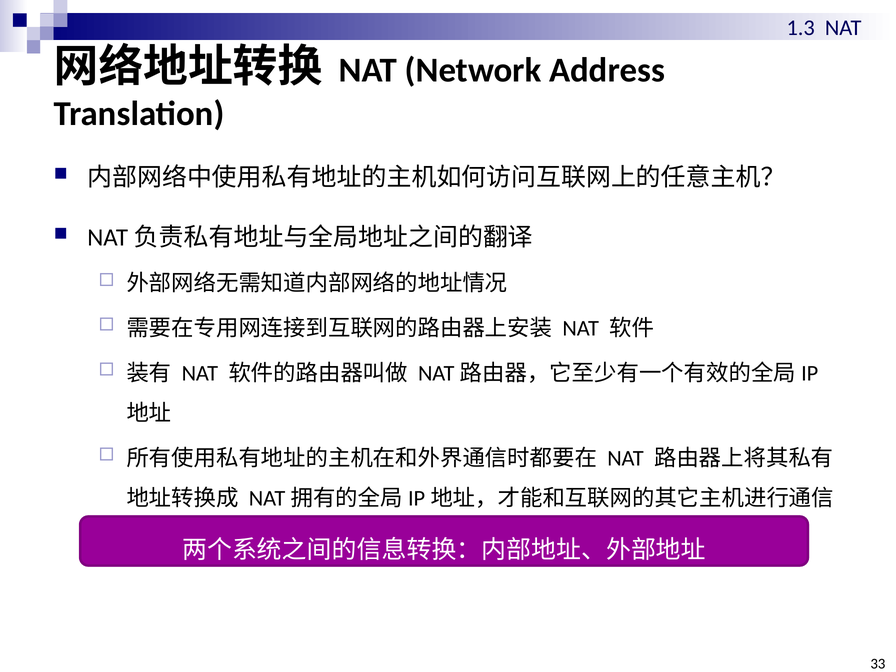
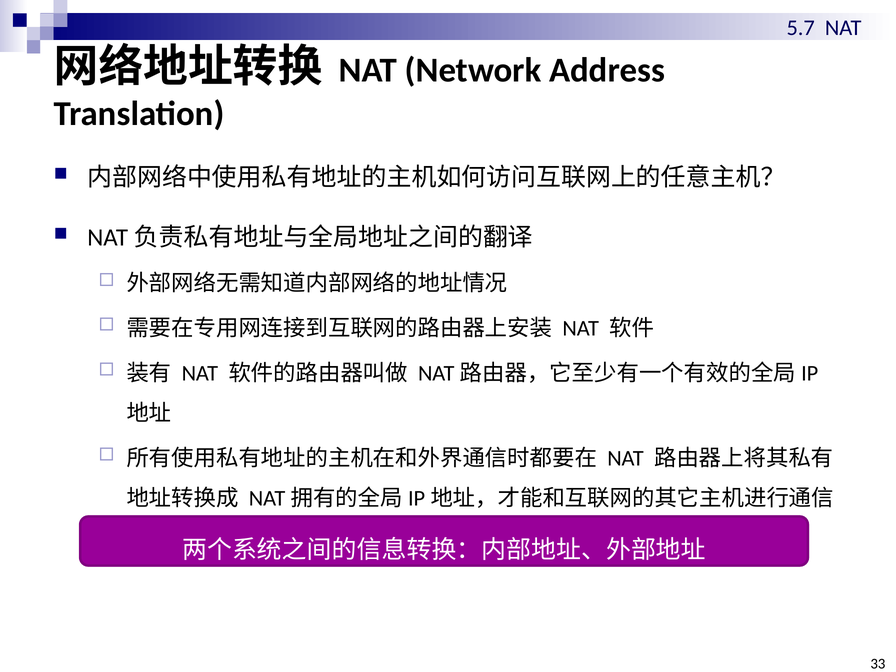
1.3: 1.3 -> 5.7
